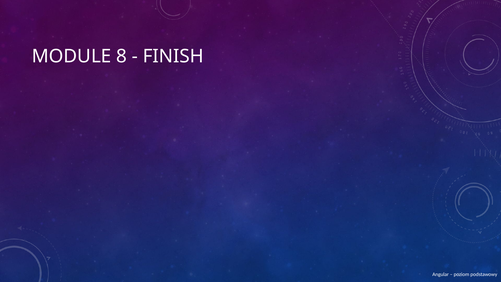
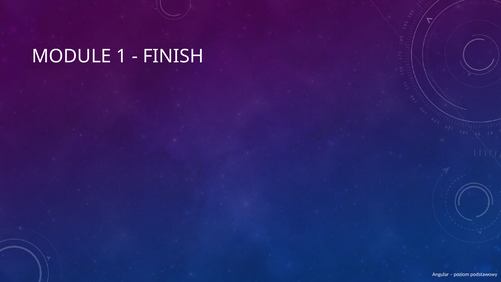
8: 8 -> 1
